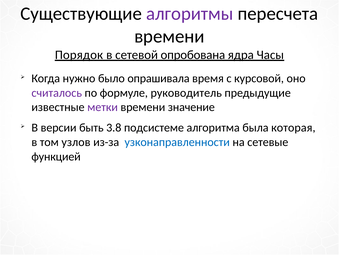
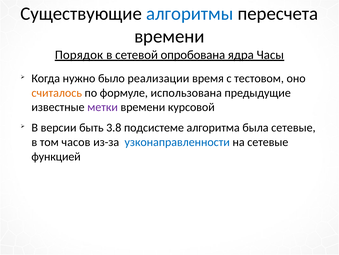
алгоритмы colour: purple -> blue
опрашивала: опрашивала -> реализации
курсовой: курсовой -> тестовом
считалось colour: purple -> orange
руководитель: руководитель -> использована
значение: значение -> курсовой
была которая: которая -> сетевые
узлов: узлов -> часов
